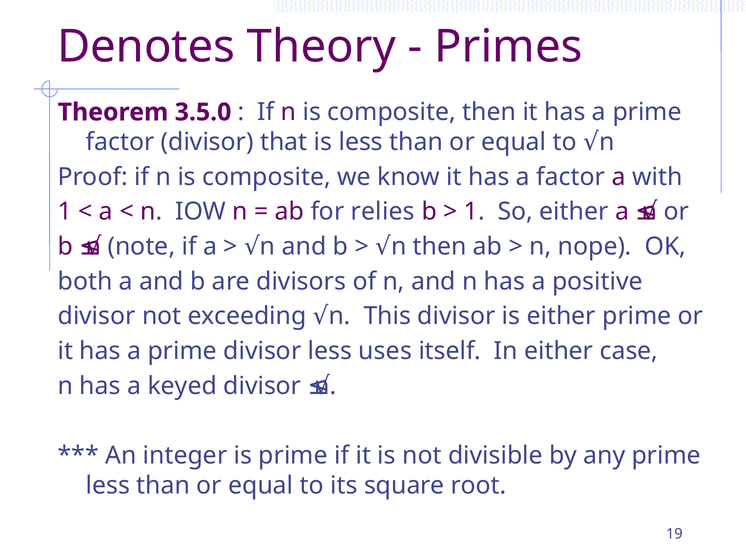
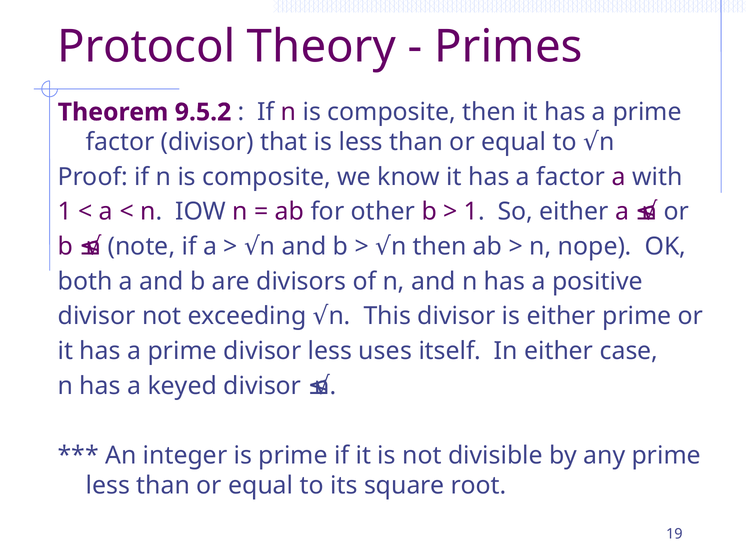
Denotes: Denotes -> Protocol
3.5.0: 3.5.0 -> 9.5.2
relies: relies -> other
